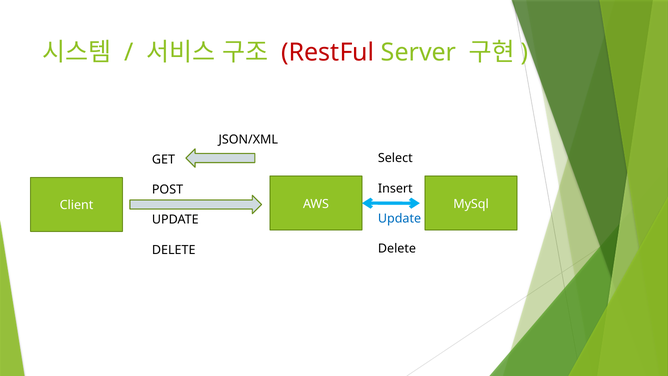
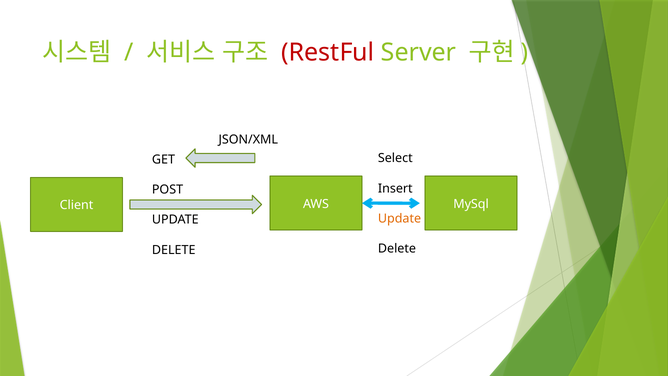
Update at (400, 218) colour: blue -> orange
